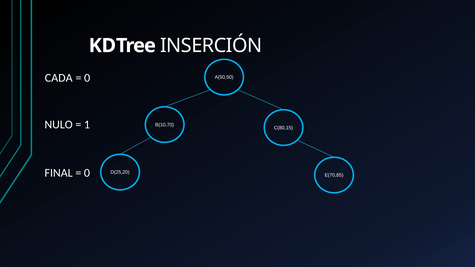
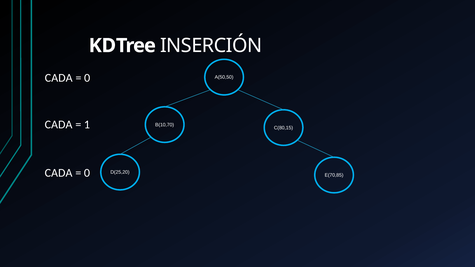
NULO at (59, 125): NULO -> CADA
FINAL at (59, 173): FINAL -> CADA
